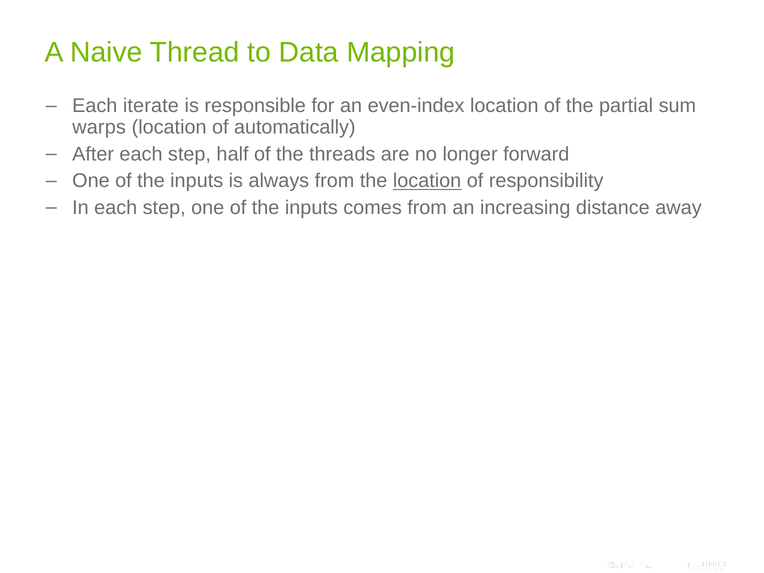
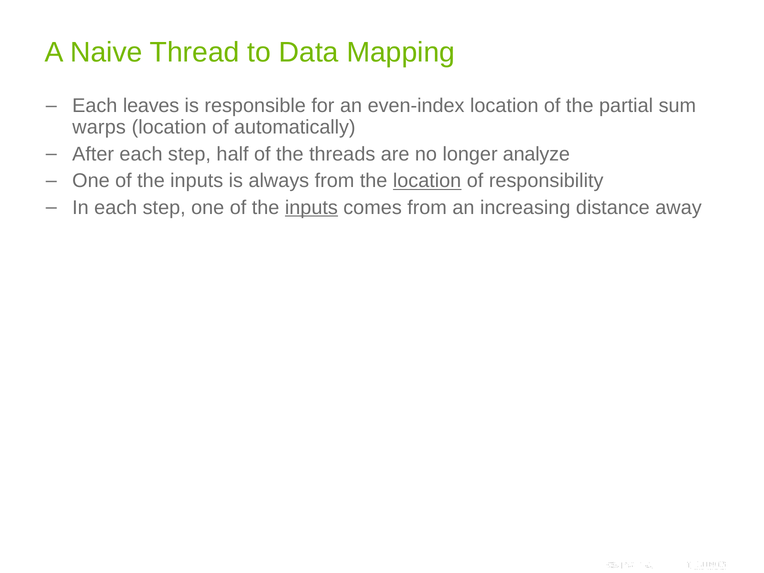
iterate: iterate -> leaves
forward: forward -> analyze
inputs at (311, 208) underline: none -> present
